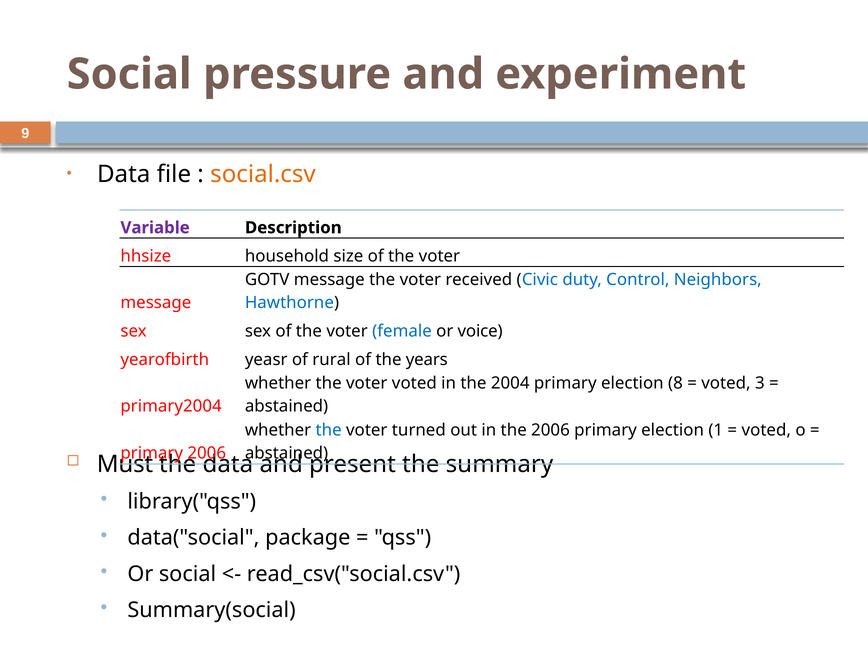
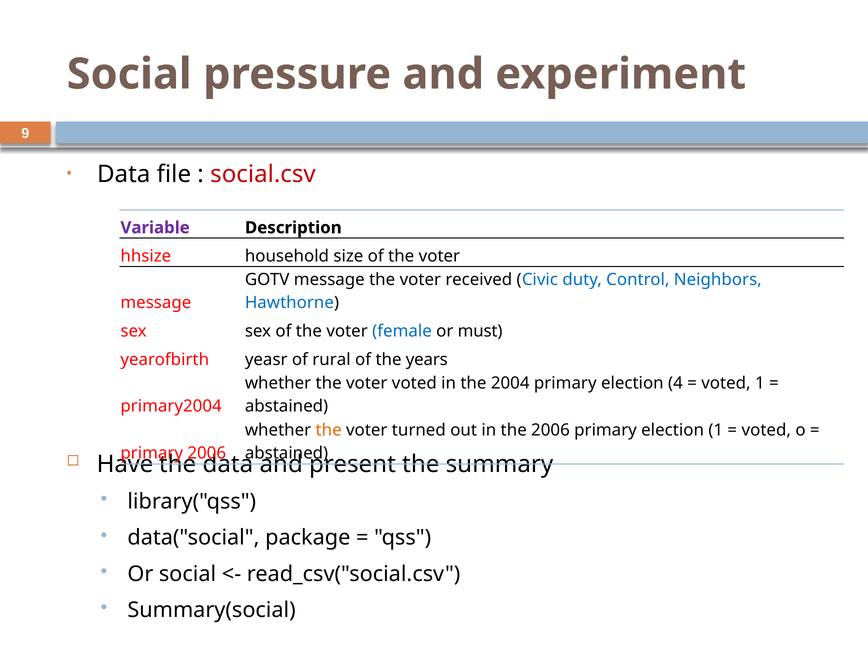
social.csv colour: orange -> red
voice: voice -> must
8: 8 -> 4
voted 3: 3 -> 1
the at (329, 430) colour: blue -> orange
Must: Must -> Have
